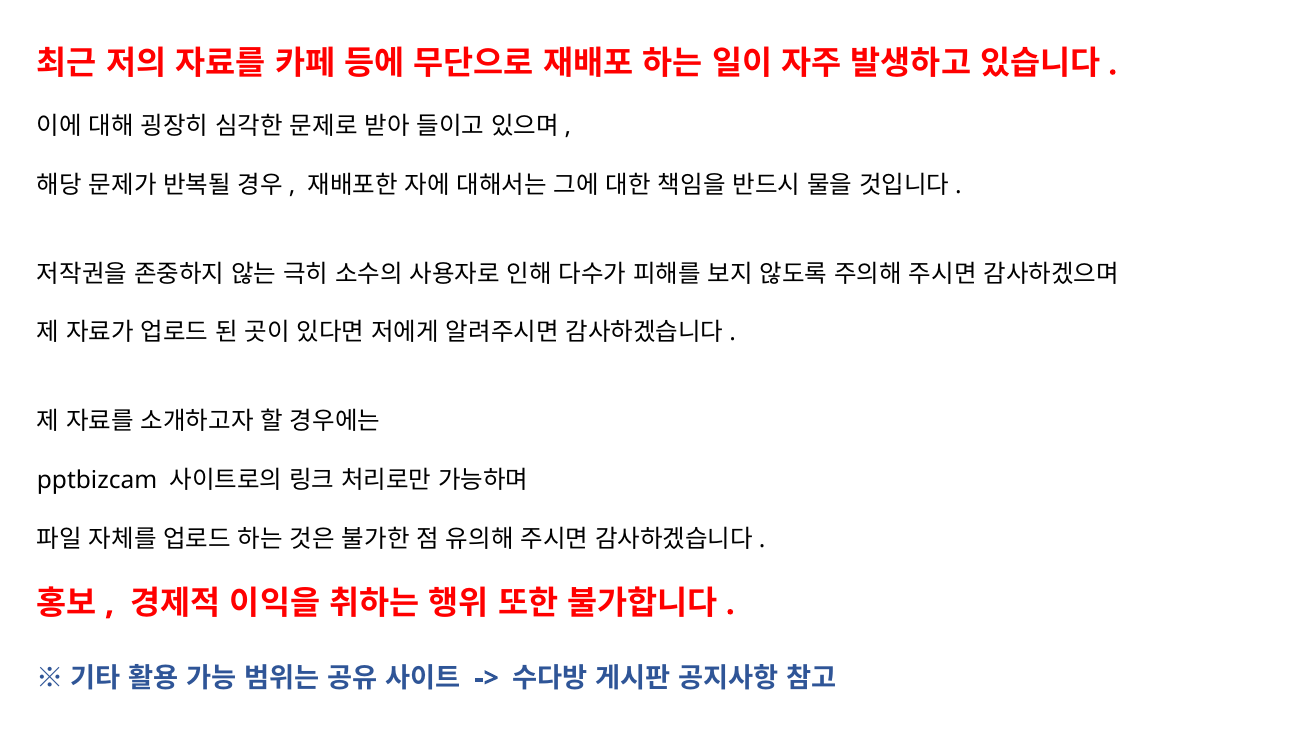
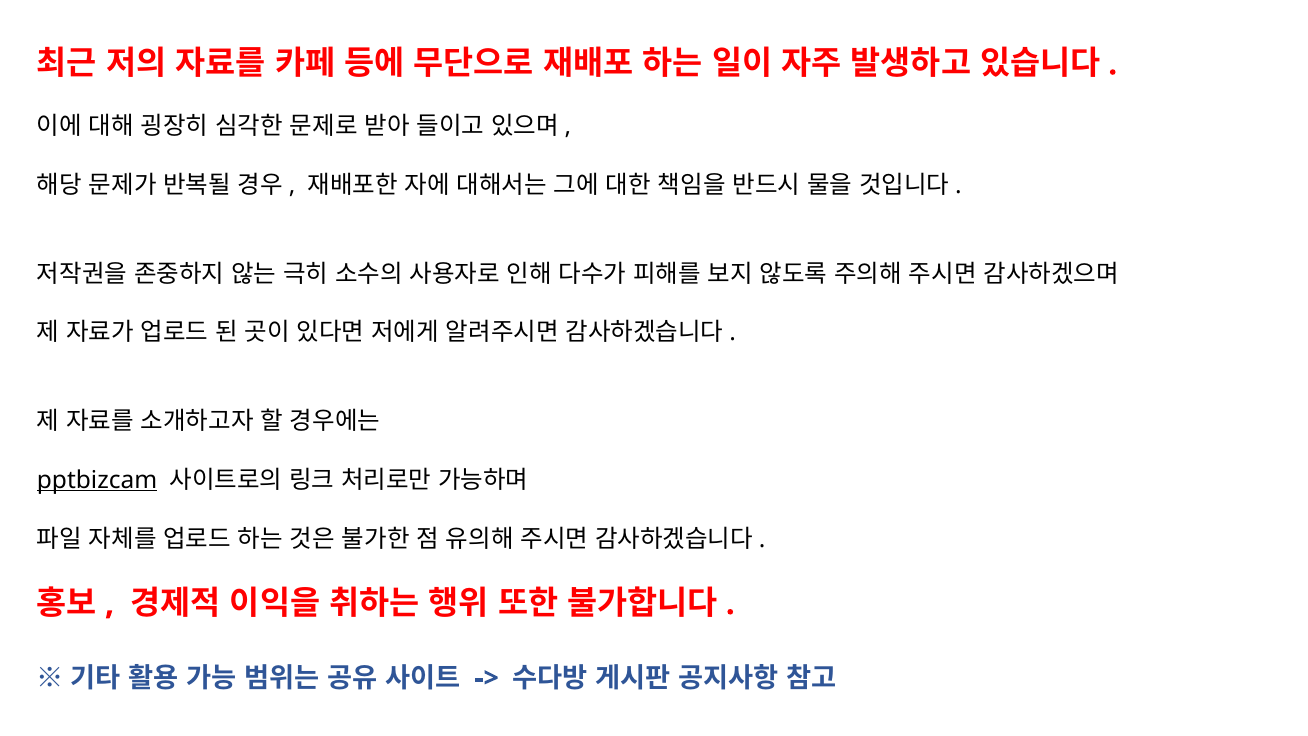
pptbizcam underline: none -> present
